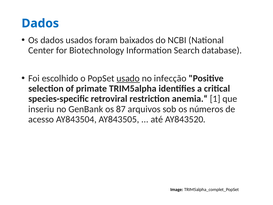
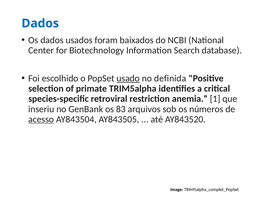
infecção: infecção -> definida
87: 87 -> 83
acesso underline: none -> present
